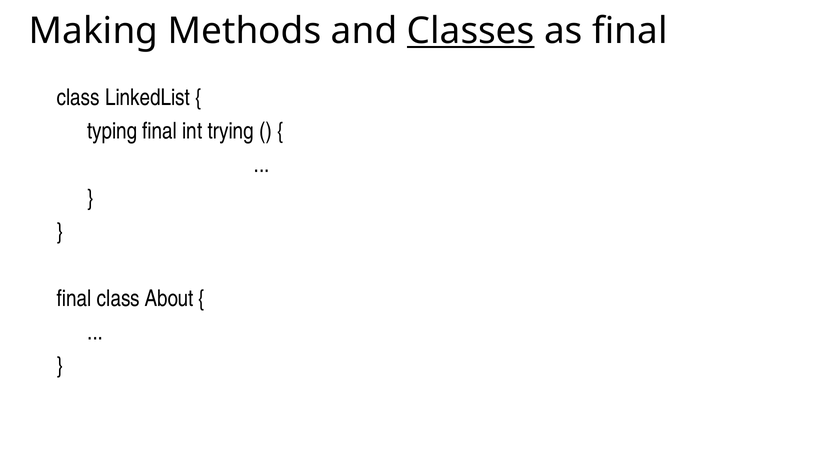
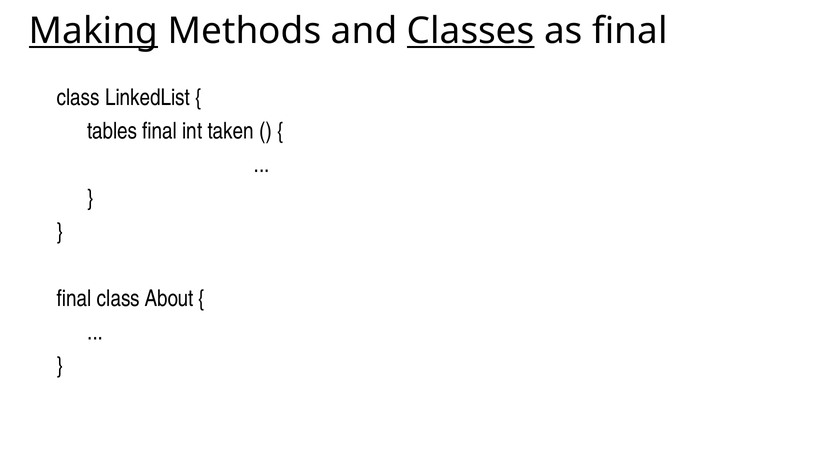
Making underline: none -> present
typing: typing -> tables
trying: trying -> taken
